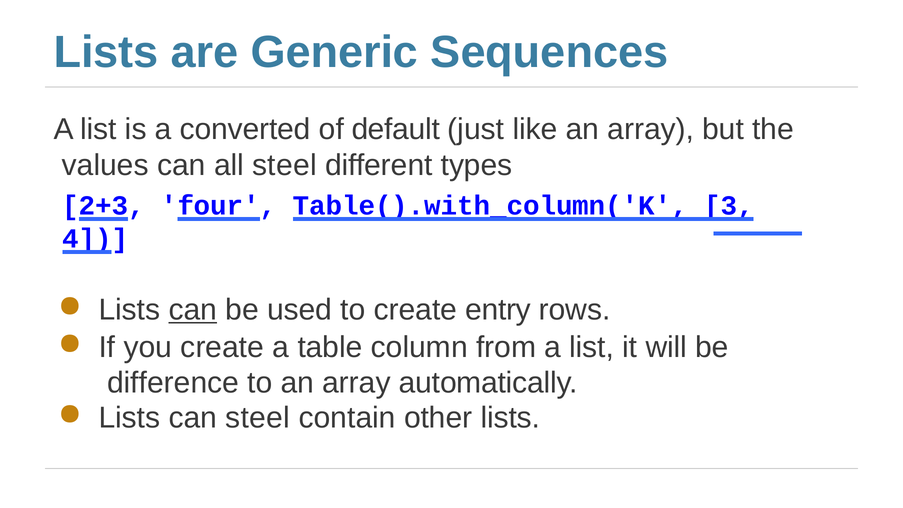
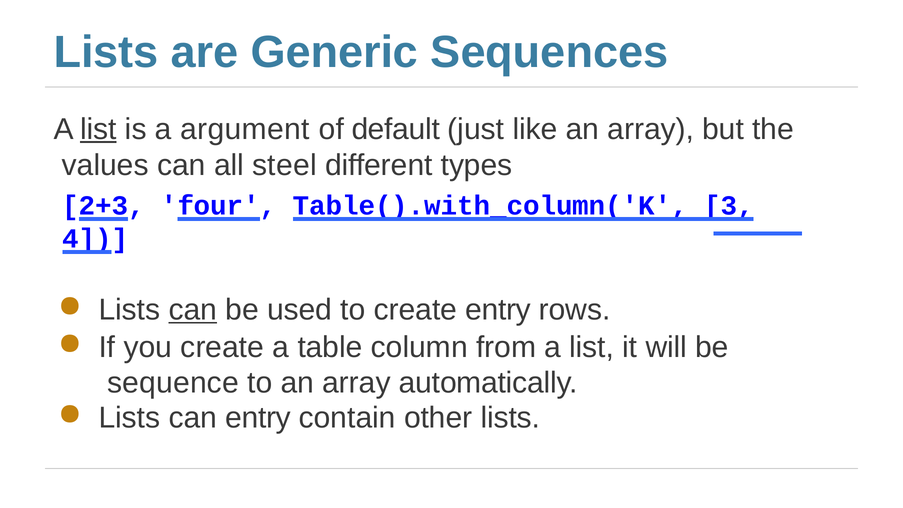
list at (98, 129) underline: none -> present
converted: converted -> argument
difference: difference -> sequence
can steel: steel -> entry
